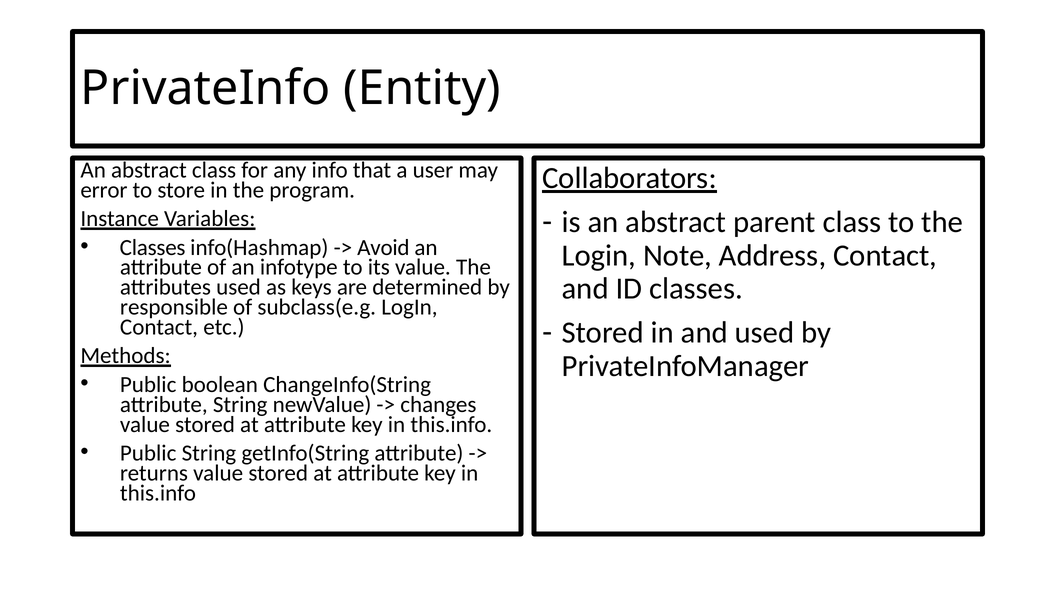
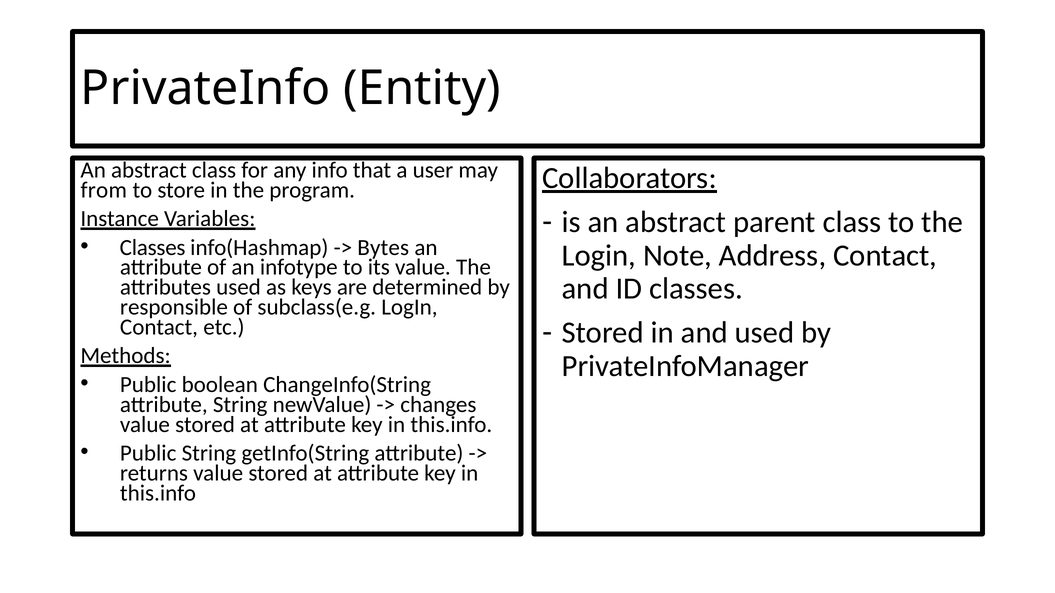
error: error -> from
Avoid: Avoid -> Bytes
